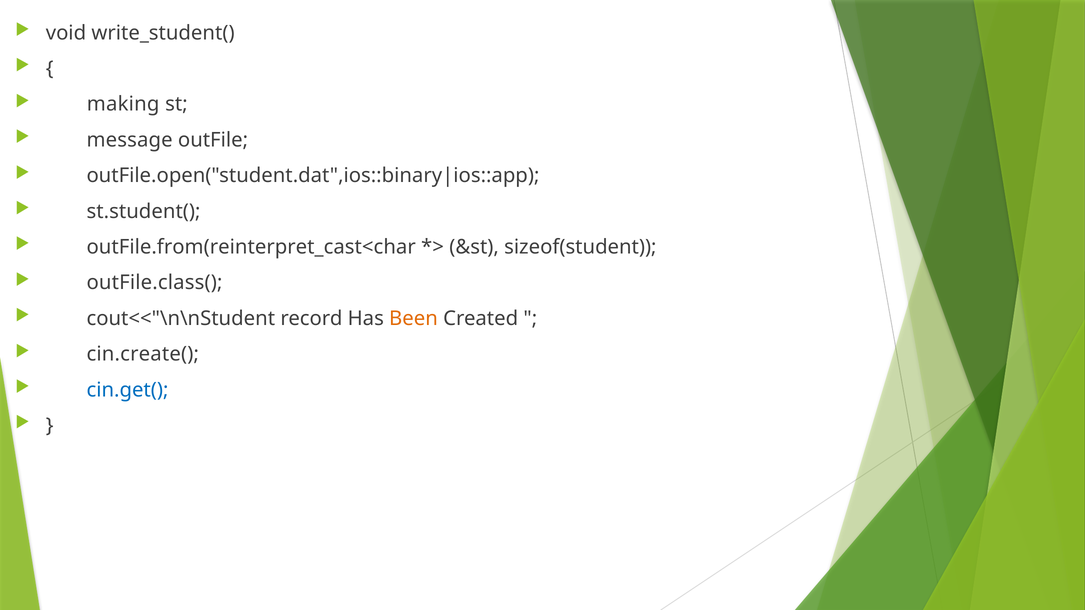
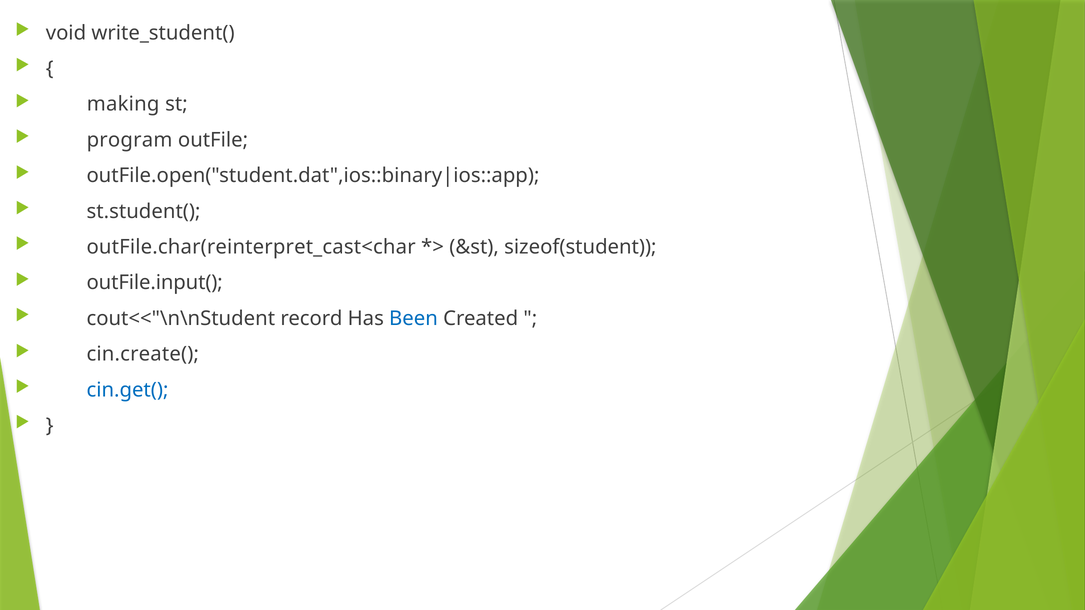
message: message -> program
outFile.from(reinterpret_cast<char: outFile.from(reinterpret_cast<char -> outFile.char(reinterpret_cast<char
outFile.class(: outFile.class( -> outFile.input(
Been colour: orange -> blue
